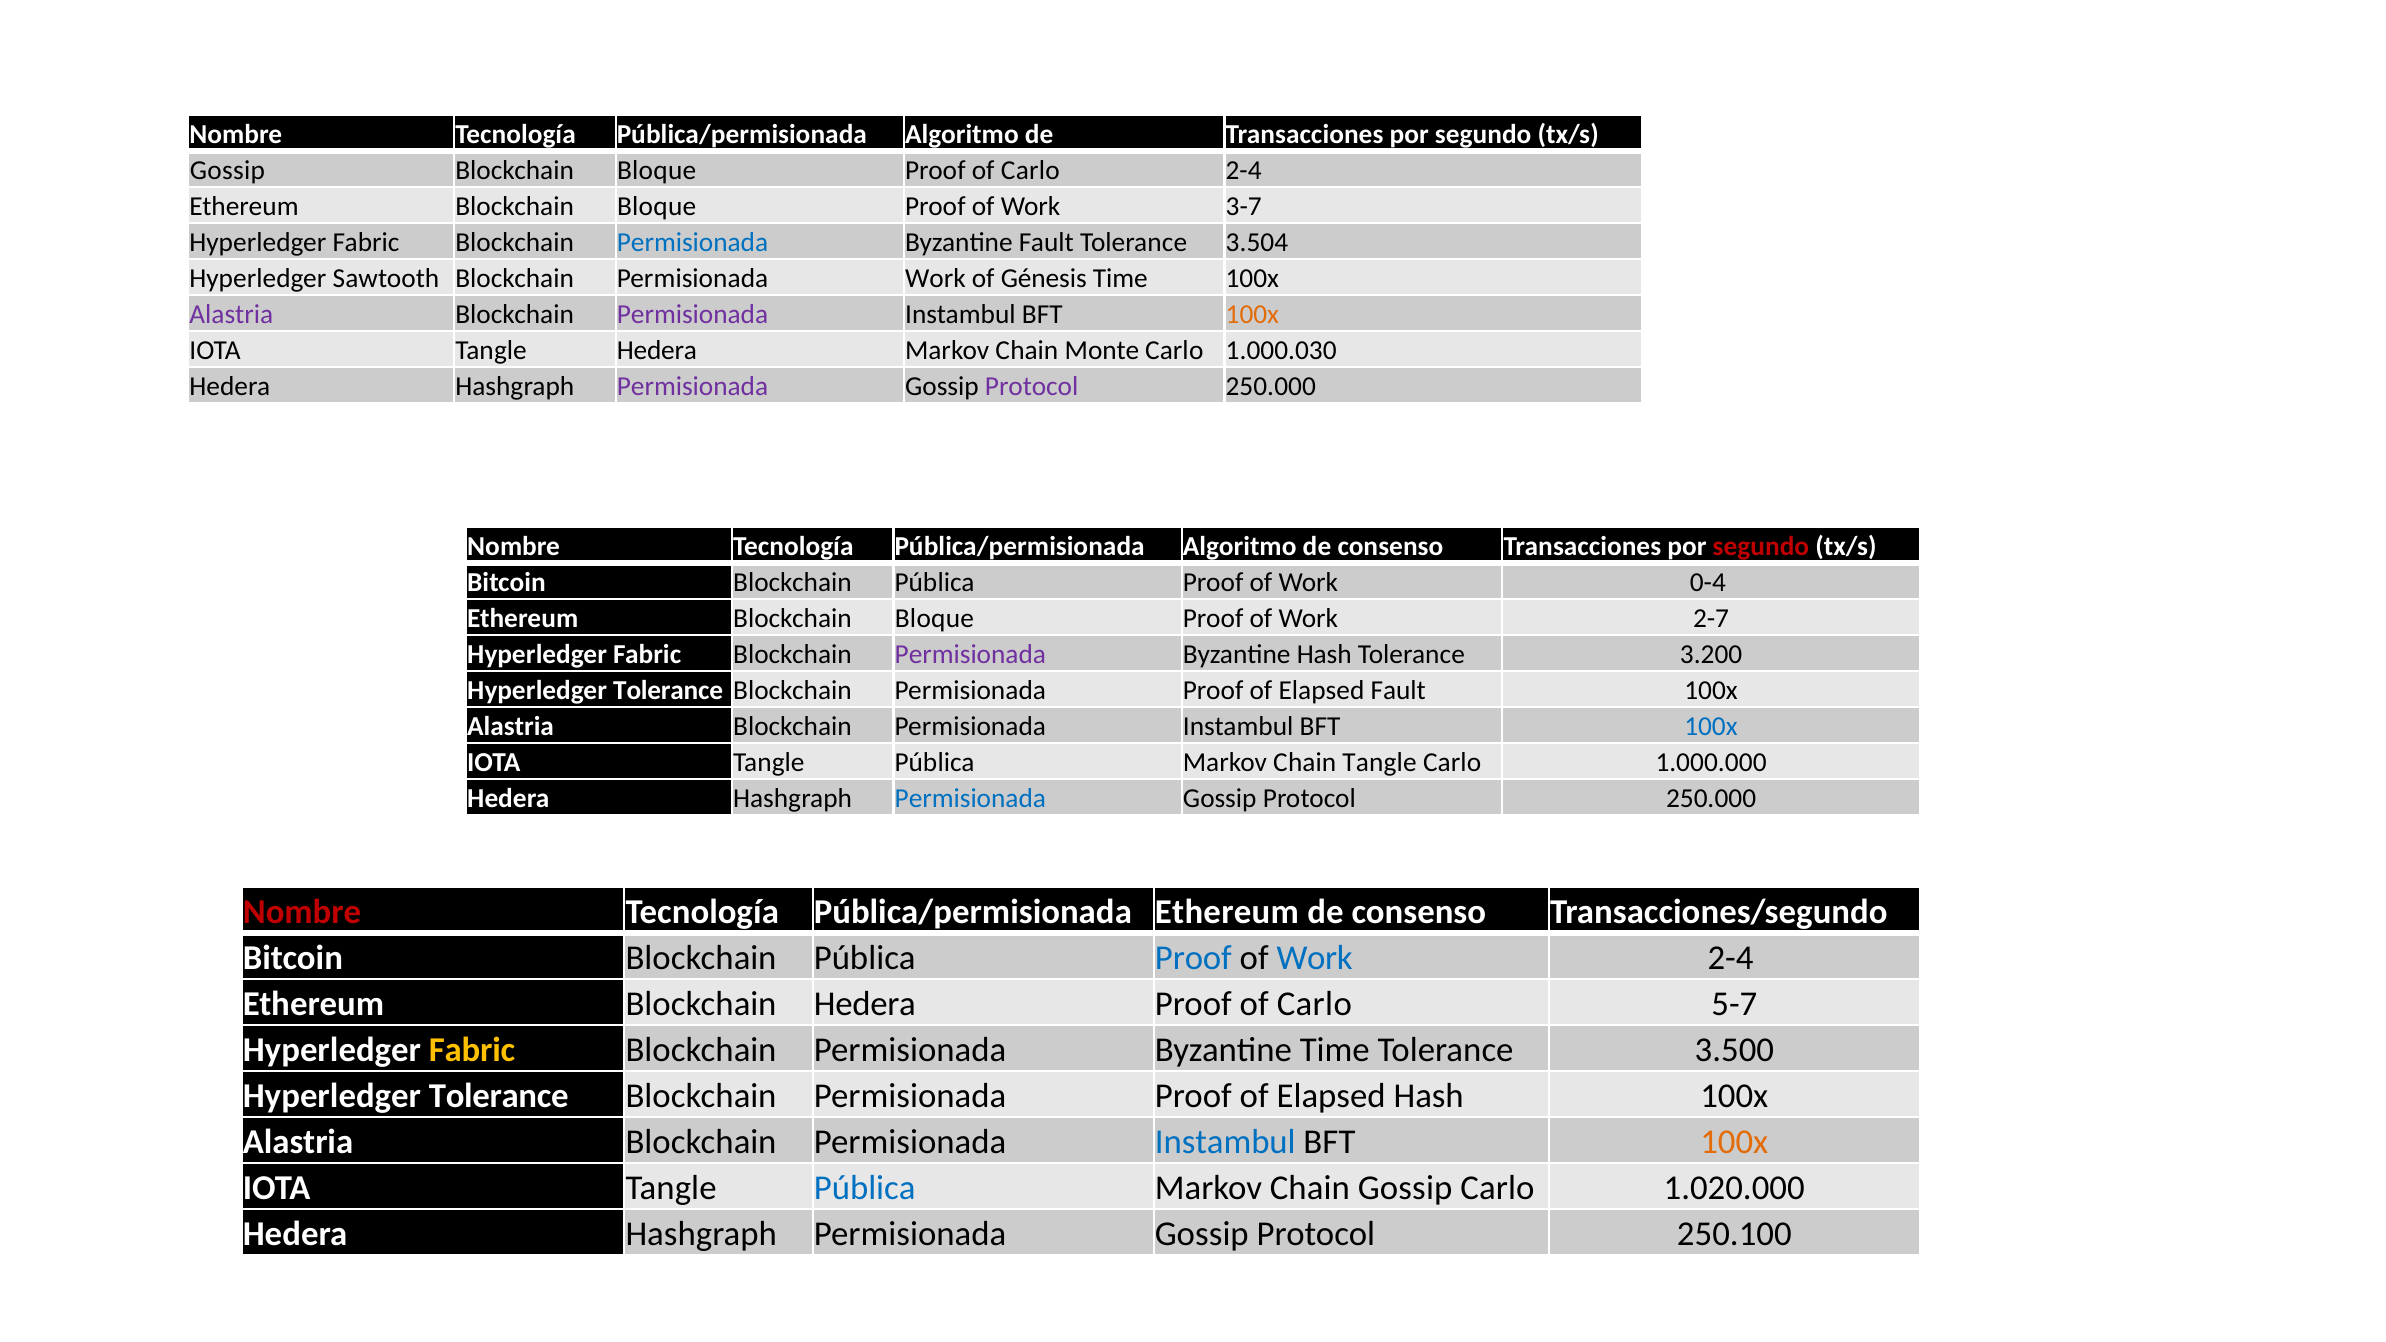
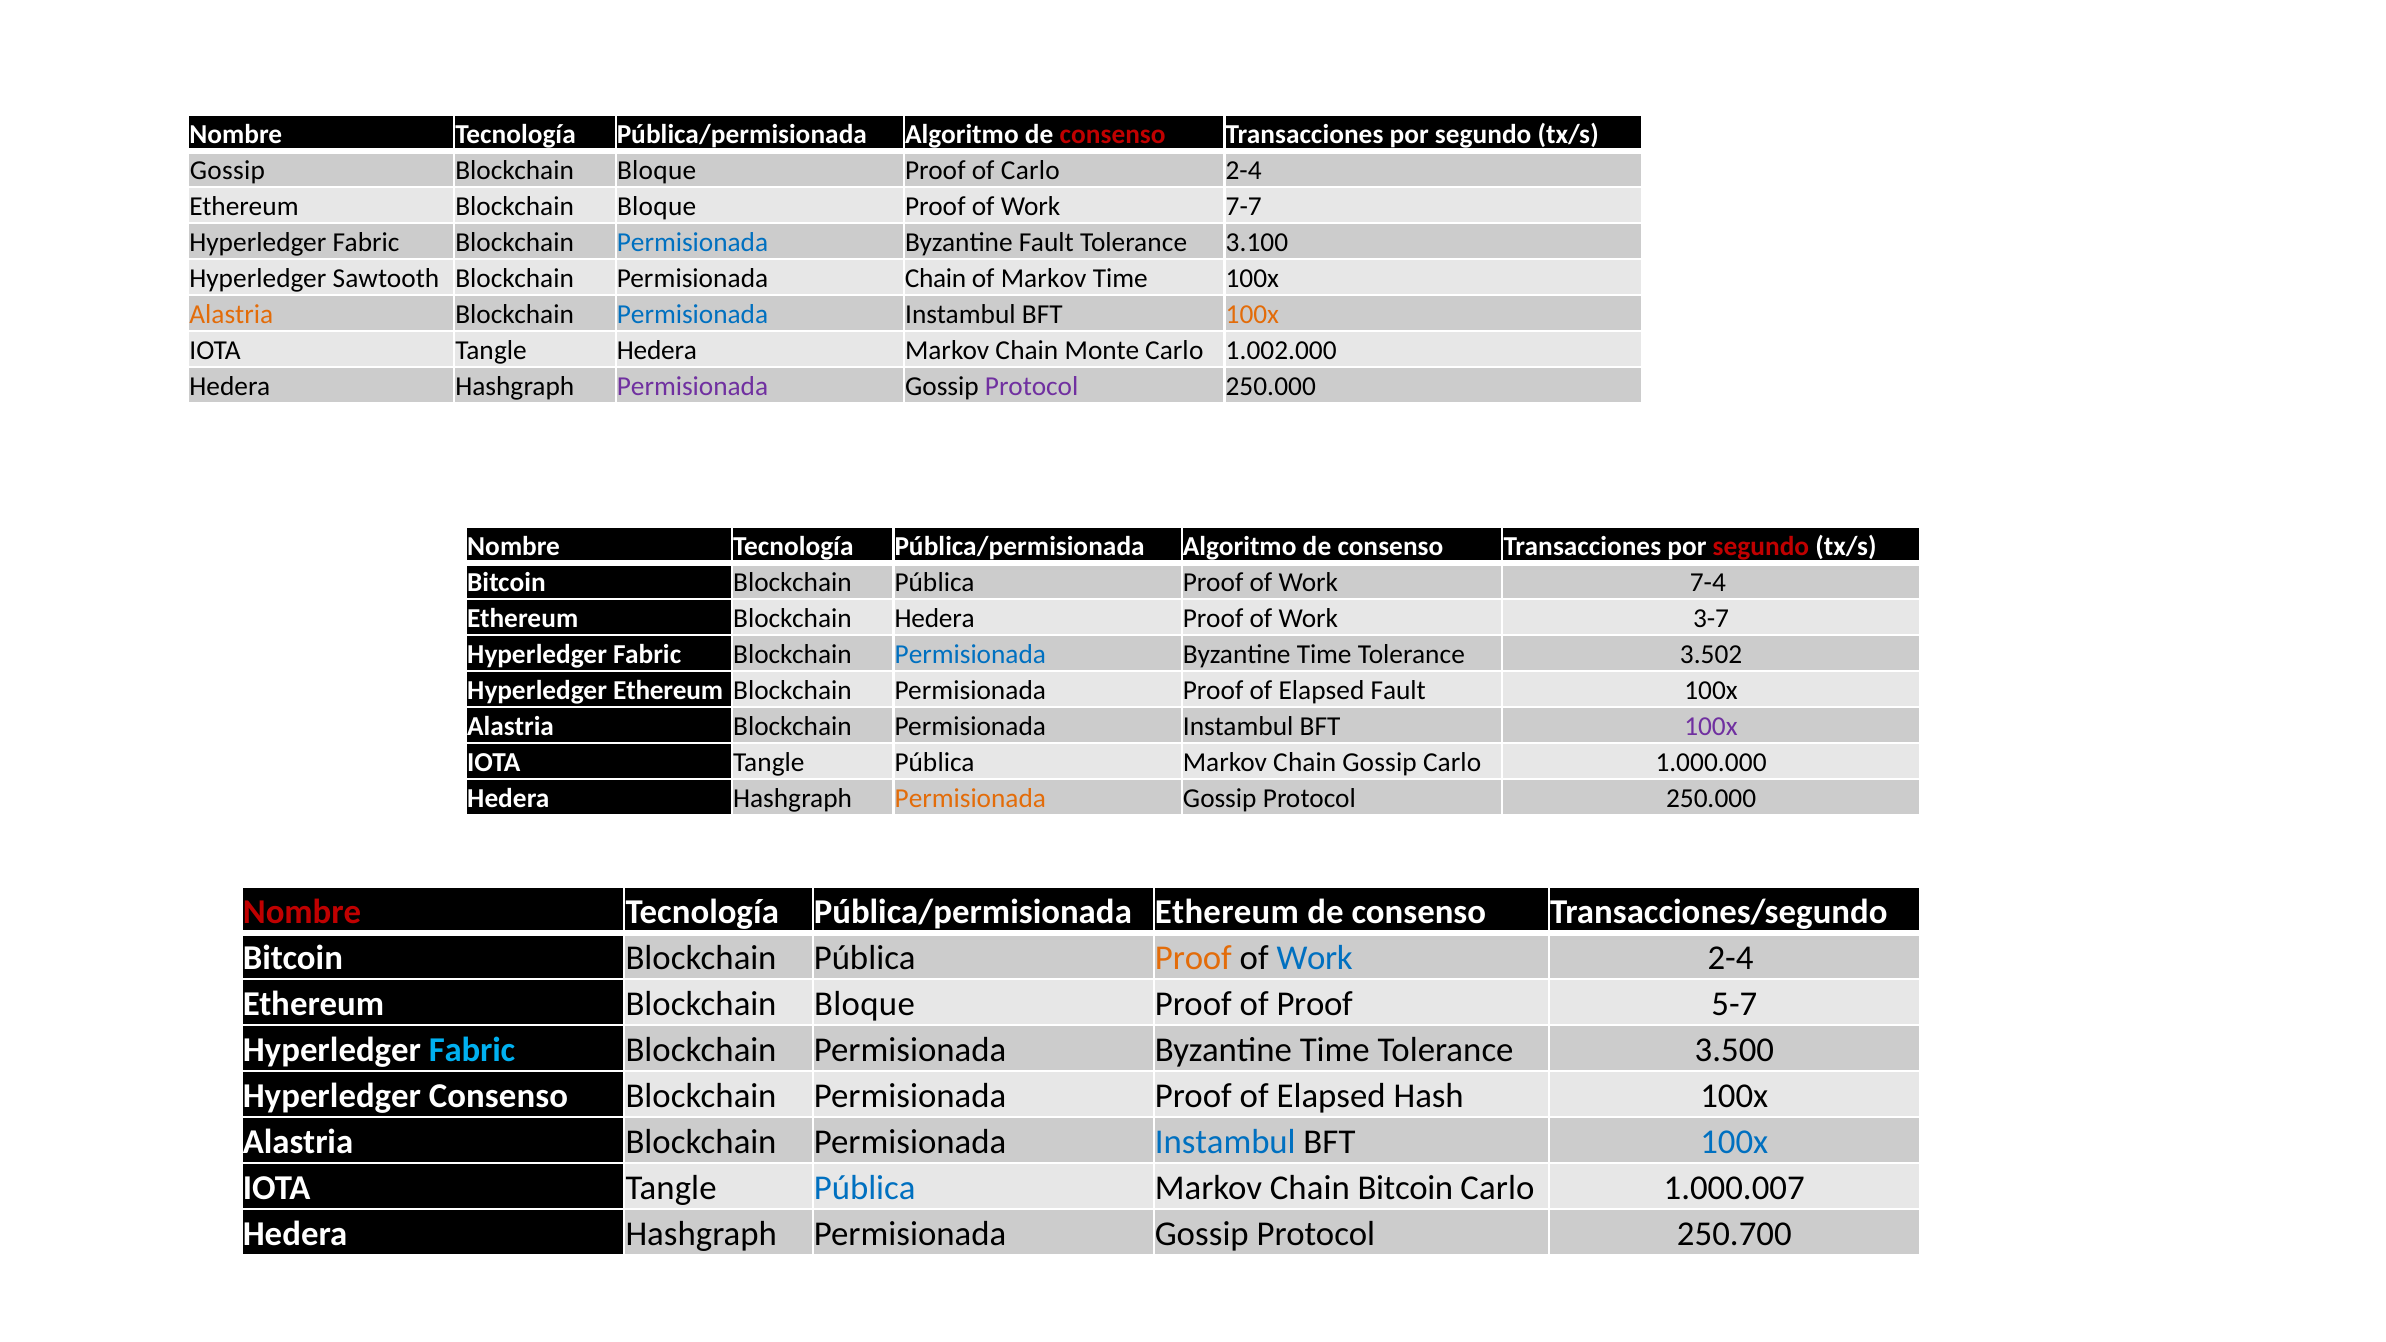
consenso at (1113, 134) colour: black -> red
3-7: 3-7 -> 7-7
3.504: 3.504 -> 3.100
Permisionada Work: Work -> Chain
of Génesis: Génesis -> Markov
Alastria at (231, 314) colour: purple -> orange
Permisionada at (693, 314) colour: purple -> blue
1.000.030: 1.000.030 -> 1.002.000
0-4: 0-4 -> 7-4
Bloque at (934, 618): Bloque -> Hedera
2-7: 2-7 -> 3-7
Permisionada at (970, 654) colour: purple -> blue
Hash at (1324, 654): Hash -> Time
3.200: 3.200 -> 3.502
Tolerance at (668, 690): Tolerance -> Ethereum
100x at (1711, 726) colour: blue -> purple
Chain Tangle: Tangle -> Gossip
Permisionada at (970, 798) colour: blue -> orange
Proof at (1193, 958) colour: blue -> orange
Hedera at (865, 1004): Hedera -> Bloque
Carlo at (1314, 1004): Carlo -> Proof
Fabric at (472, 1050) colour: yellow -> light blue
Tolerance at (499, 1096): Tolerance -> Consenso
100x at (1734, 1142) colour: orange -> blue
Chain Gossip: Gossip -> Bitcoin
1.020.000: 1.020.000 -> 1.000.007
250.100: 250.100 -> 250.700
